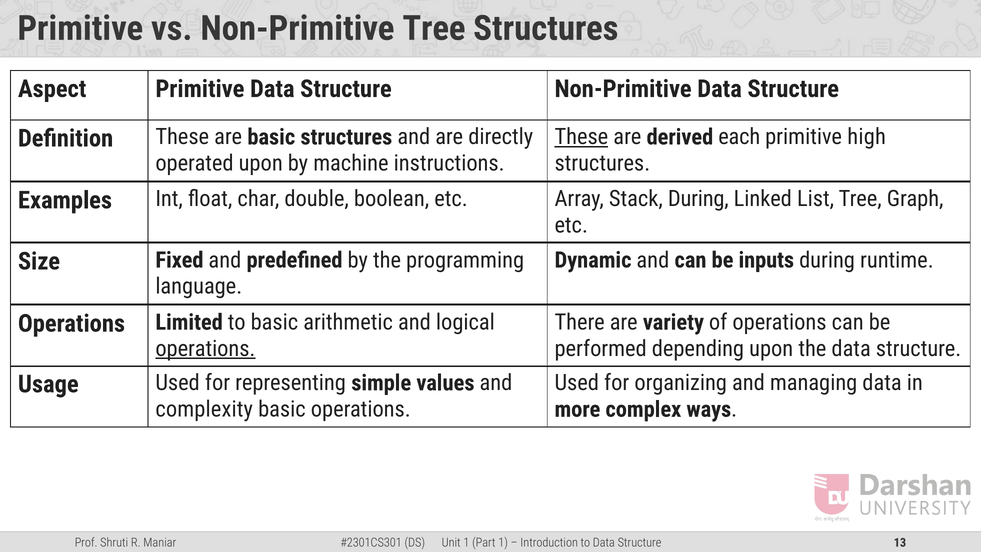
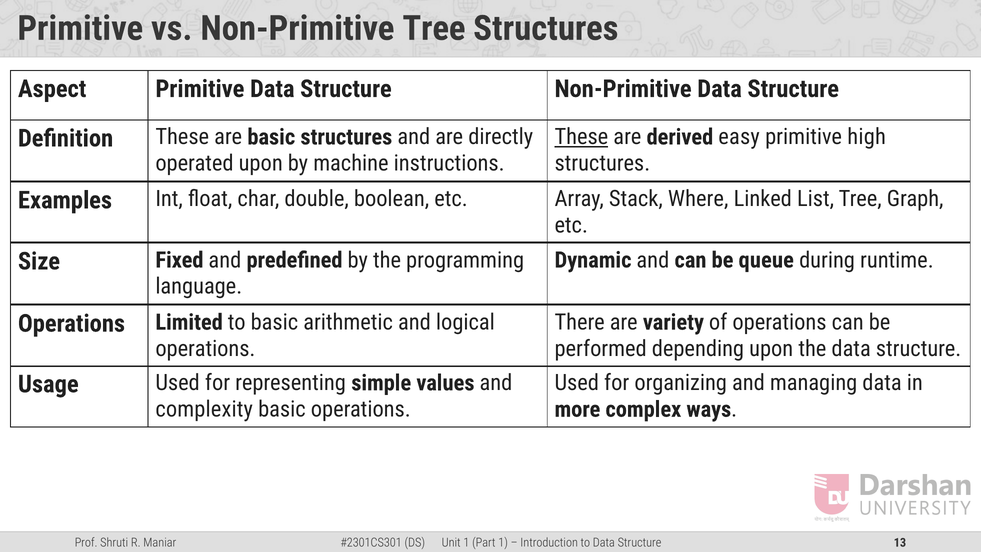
each: each -> easy
Stack During: During -> Where
inputs: inputs -> queue
operations at (205, 349) underline: present -> none
